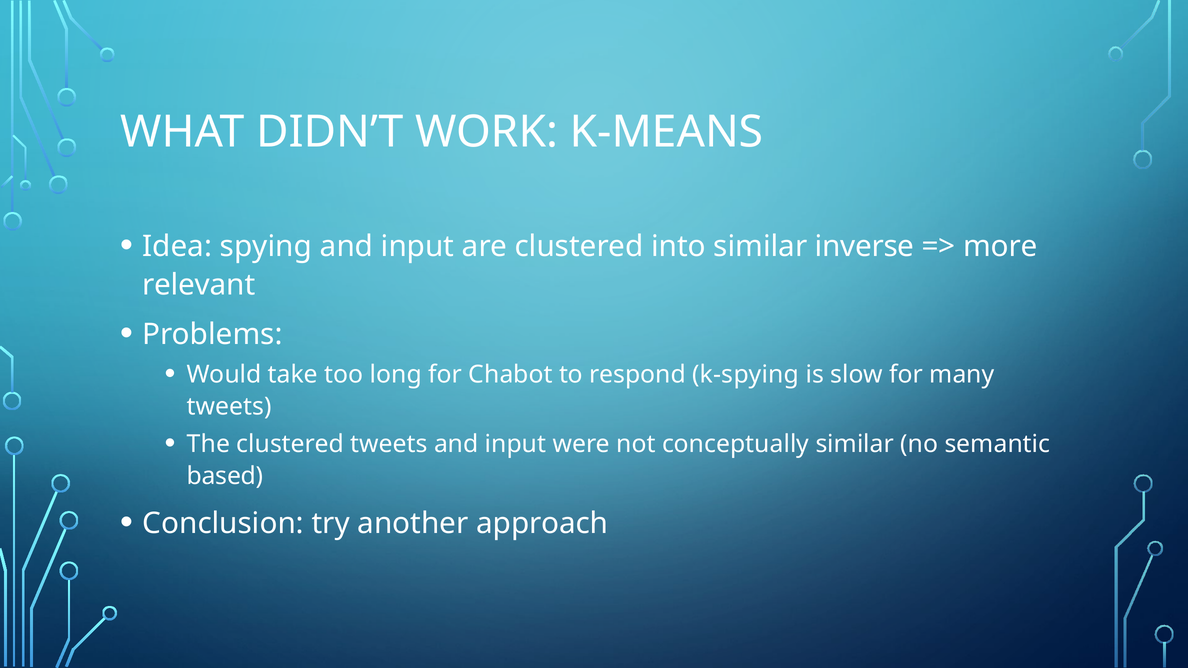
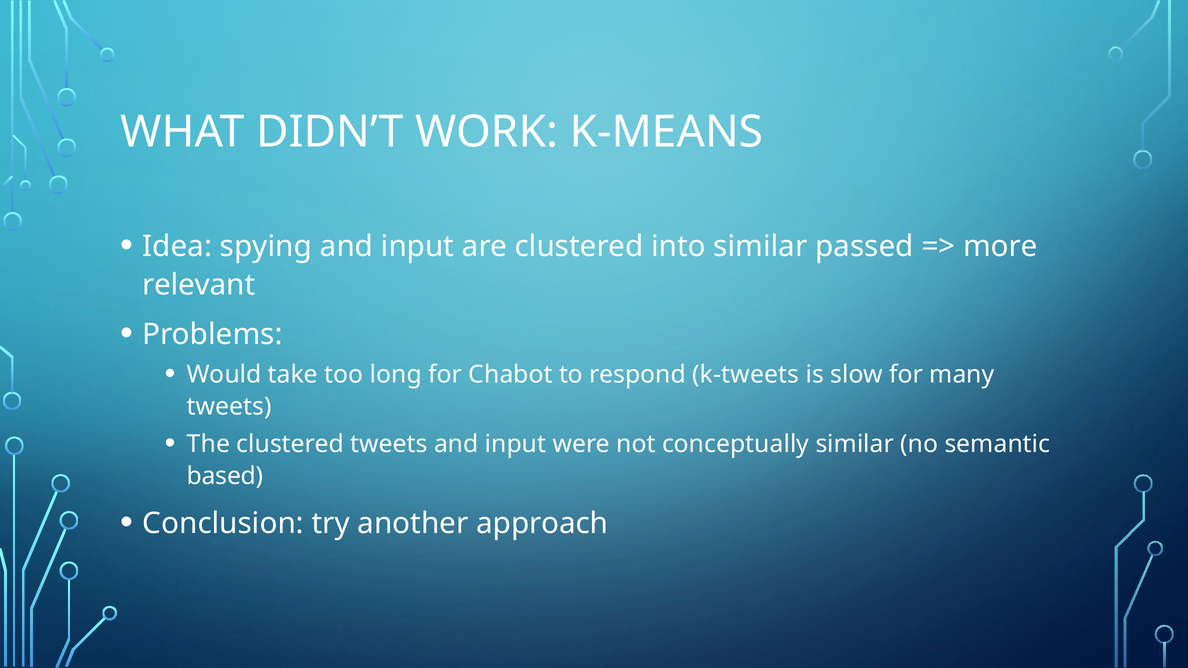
inverse: inverse -> passed
k-spying: k-spying -> k-tweets
